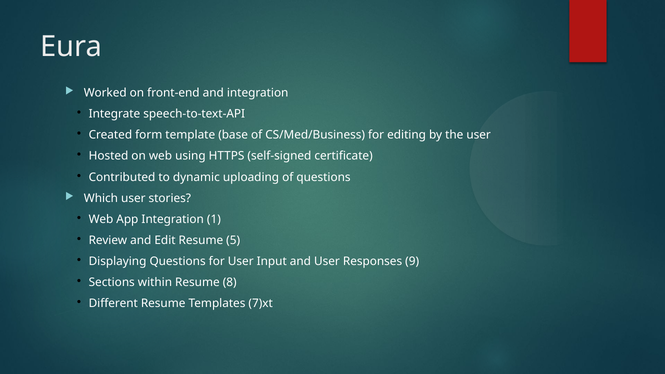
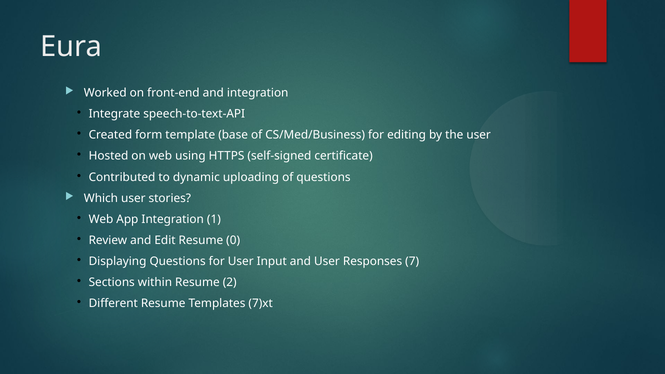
5: 5 -> 0
9: 9 -> 7
8: 8 -> 2
